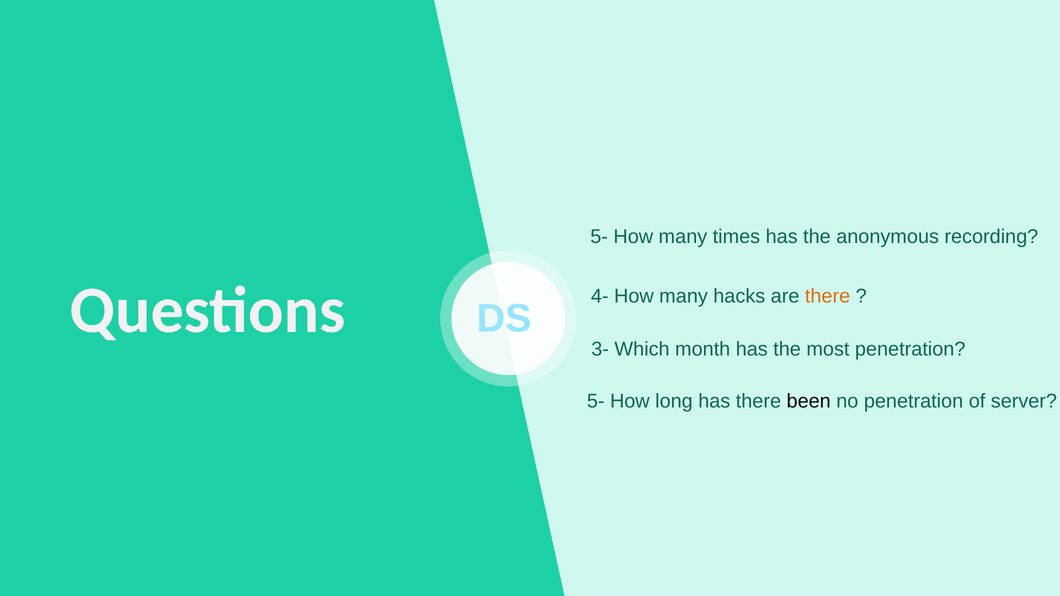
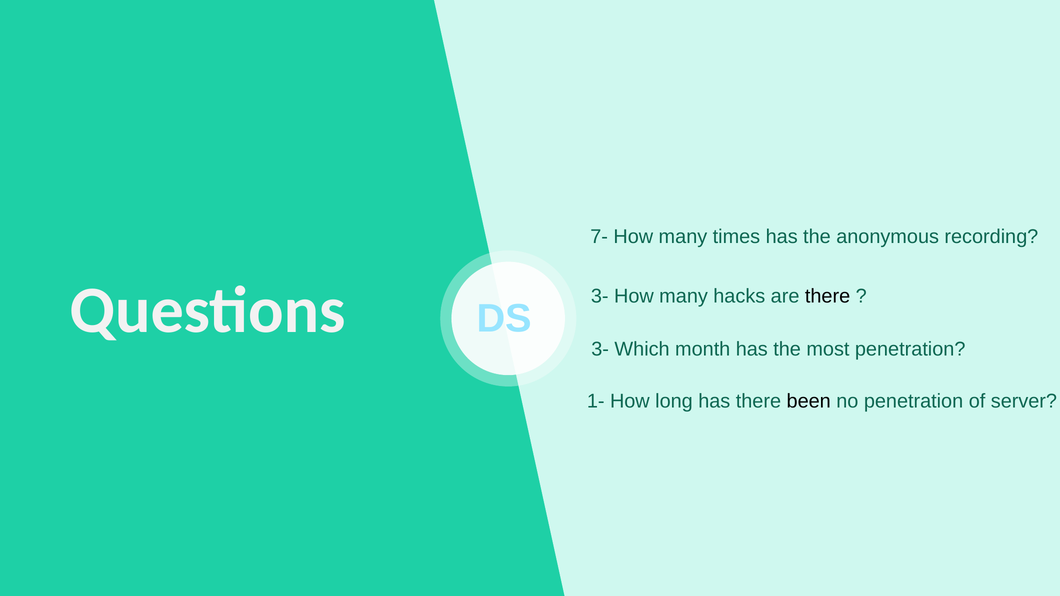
5- at (599, 237): 5- -> 7-
4- at (600, 296): 4- -> 3-
there at (828, 296) colour: orange -> black
5- at (596, 401): 5- -> 1-
